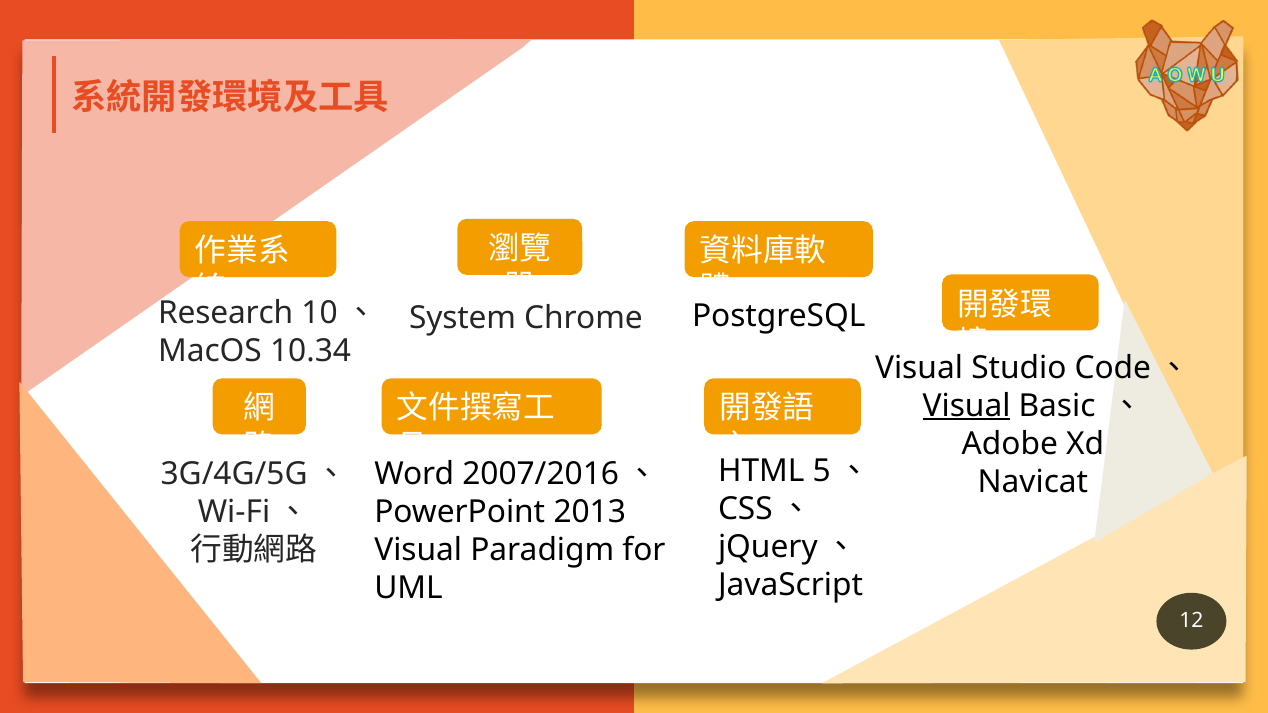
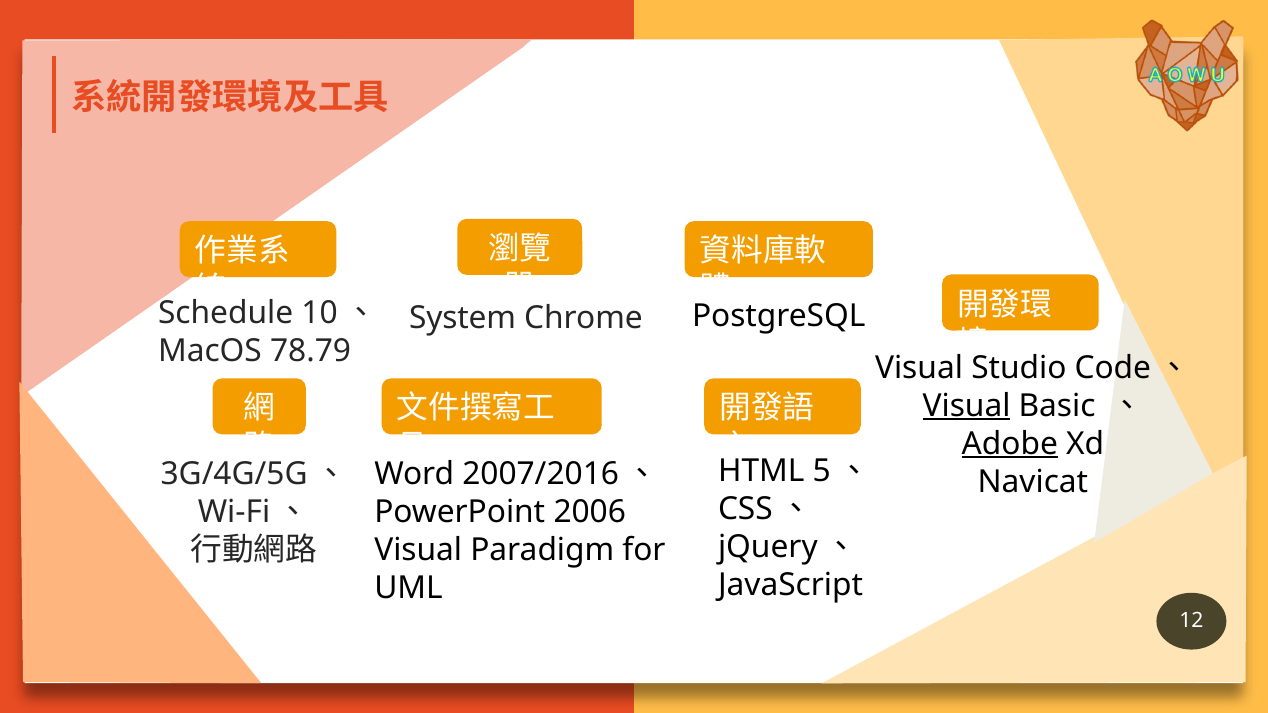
Research: Research -> Schedule
10.34: 10.34 -> 78.79
Adobe underline: none -> present
2013: 2013 -> 2006
